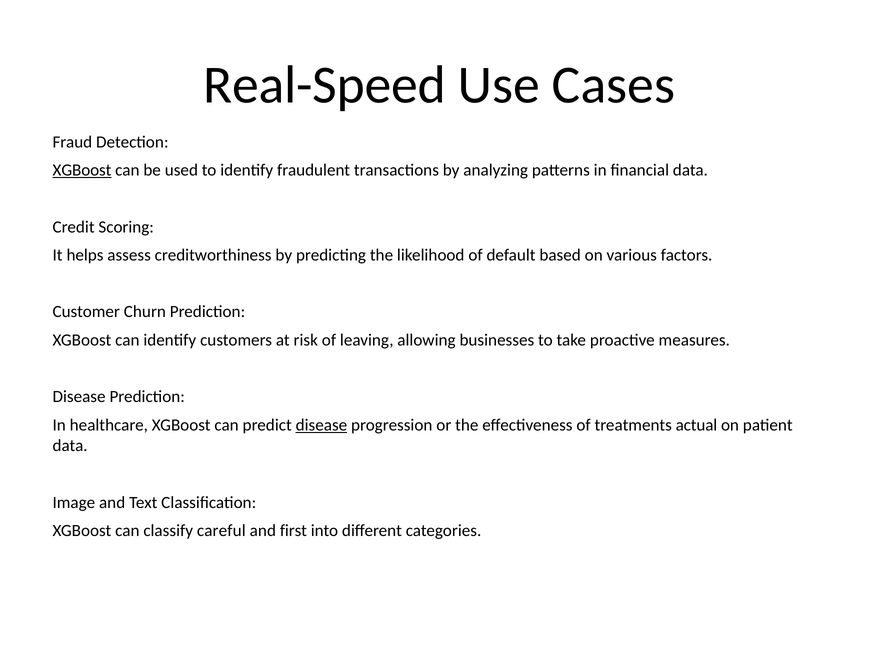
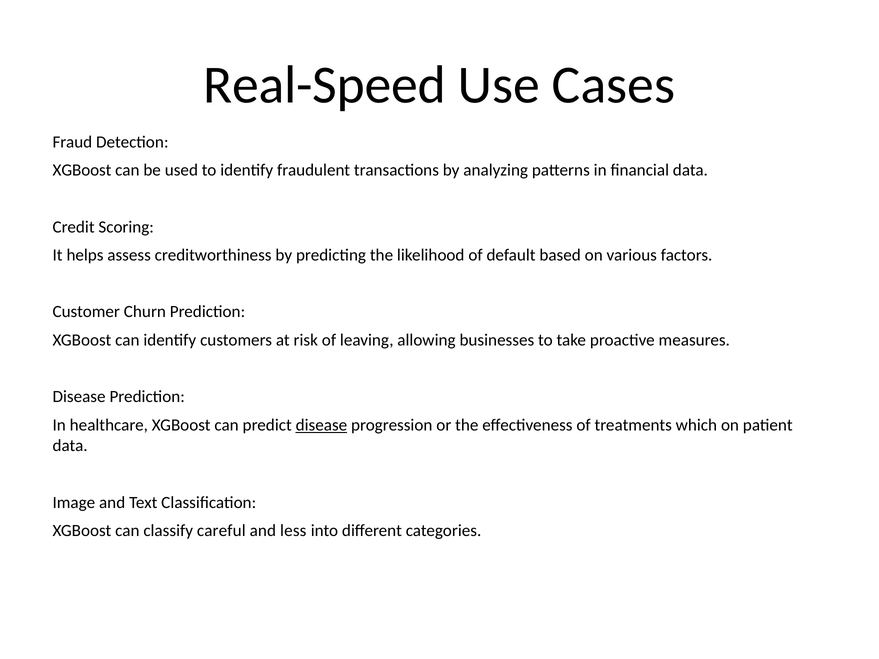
XGBoost at (82, 170) underline: present -> none
actual: actual -> which
first: first -> less
